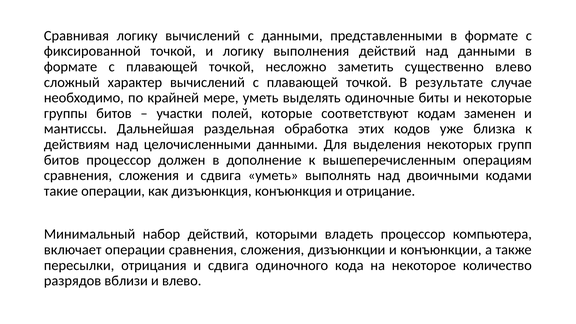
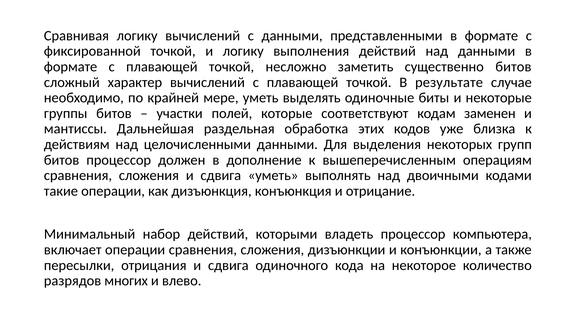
существенно влево: влево -> битов
вблизи: вблизи -> многих
